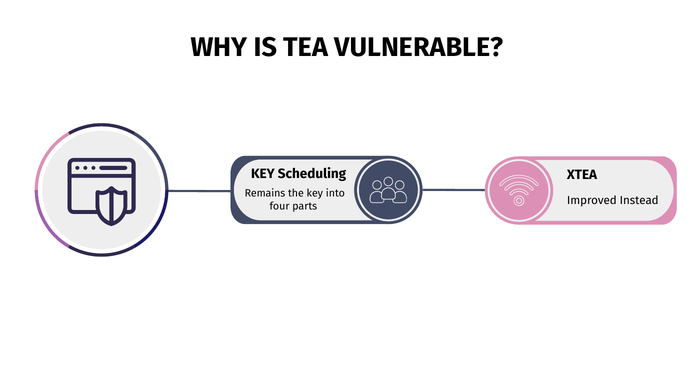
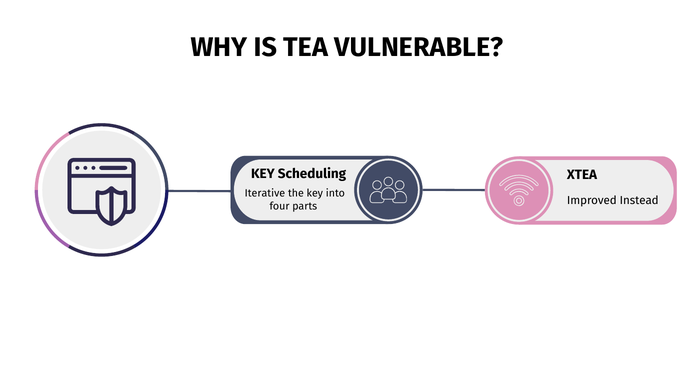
Remains: Remains -> Iterative
